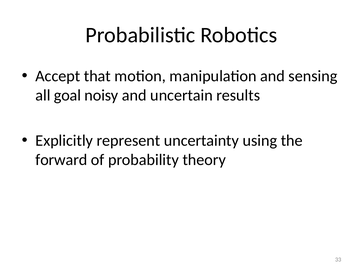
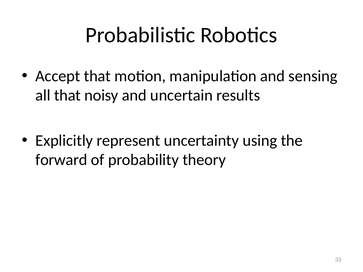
all goal: goal -> that
